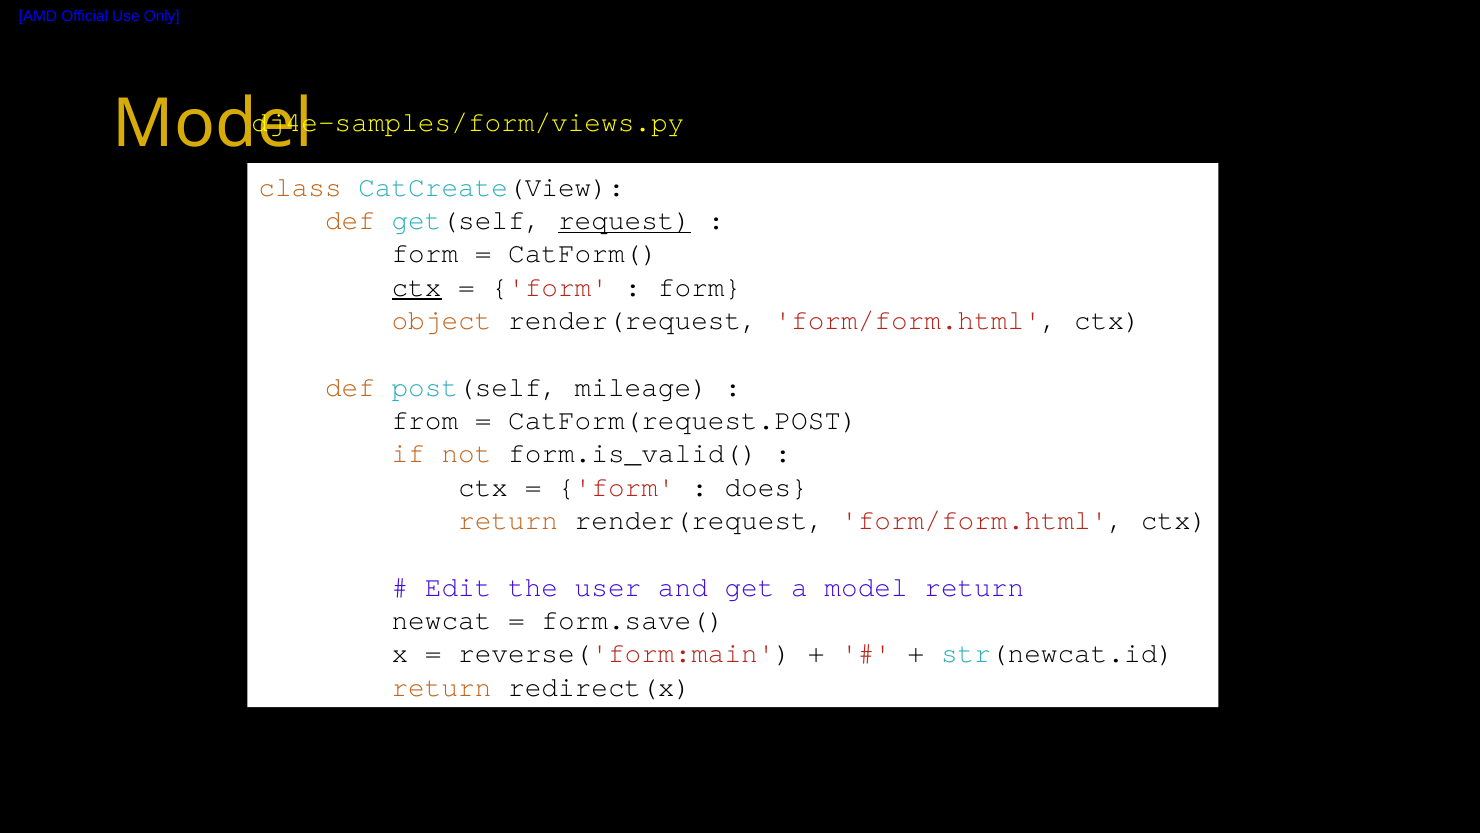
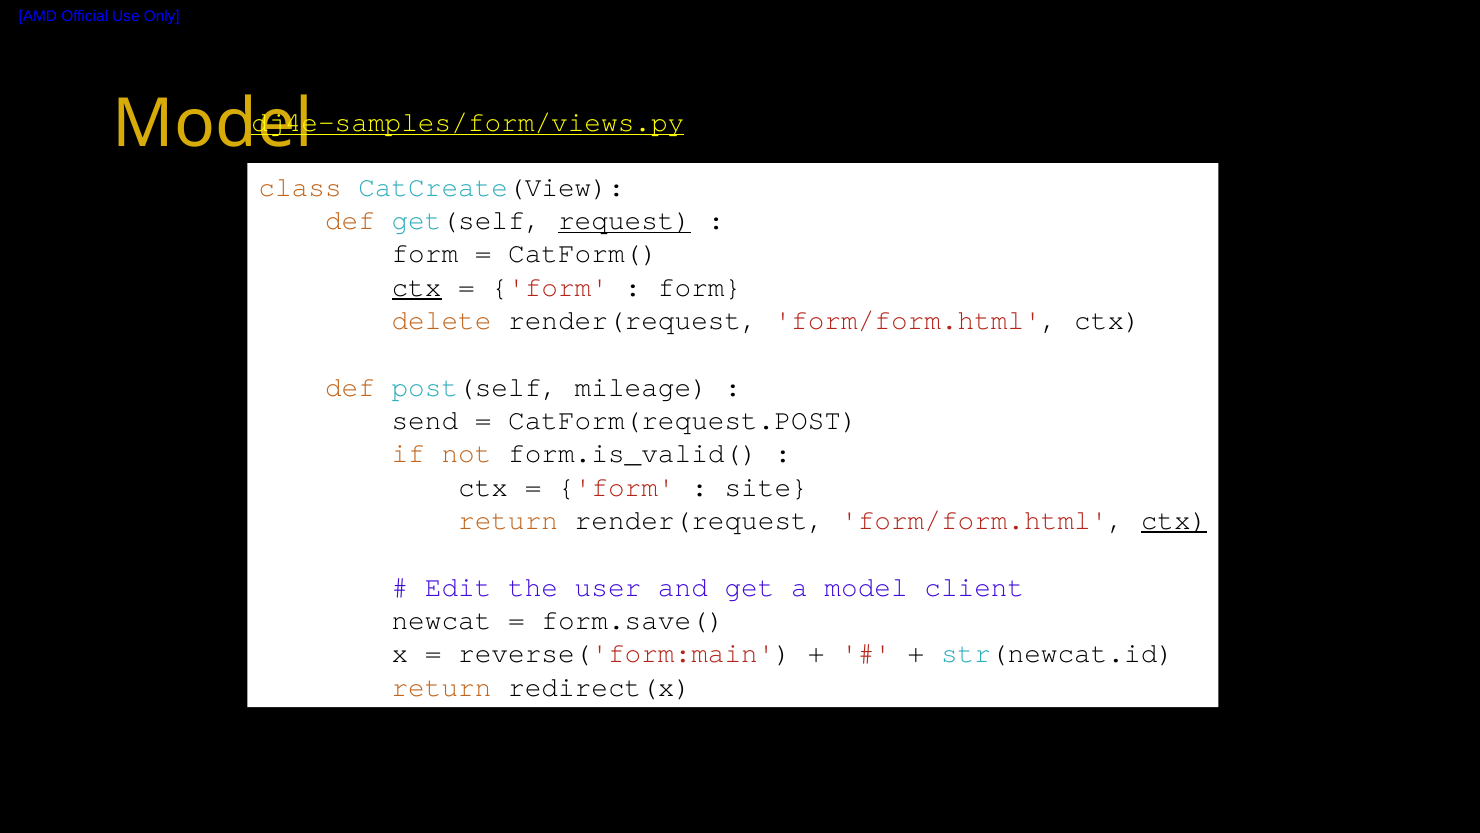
dj4e-samples/form/views.py underline: none -> present
object: object -> delete
from: from -> send
does: does -> site
ctx at (1174, 520) underline: none -> present
model return: return -> client
